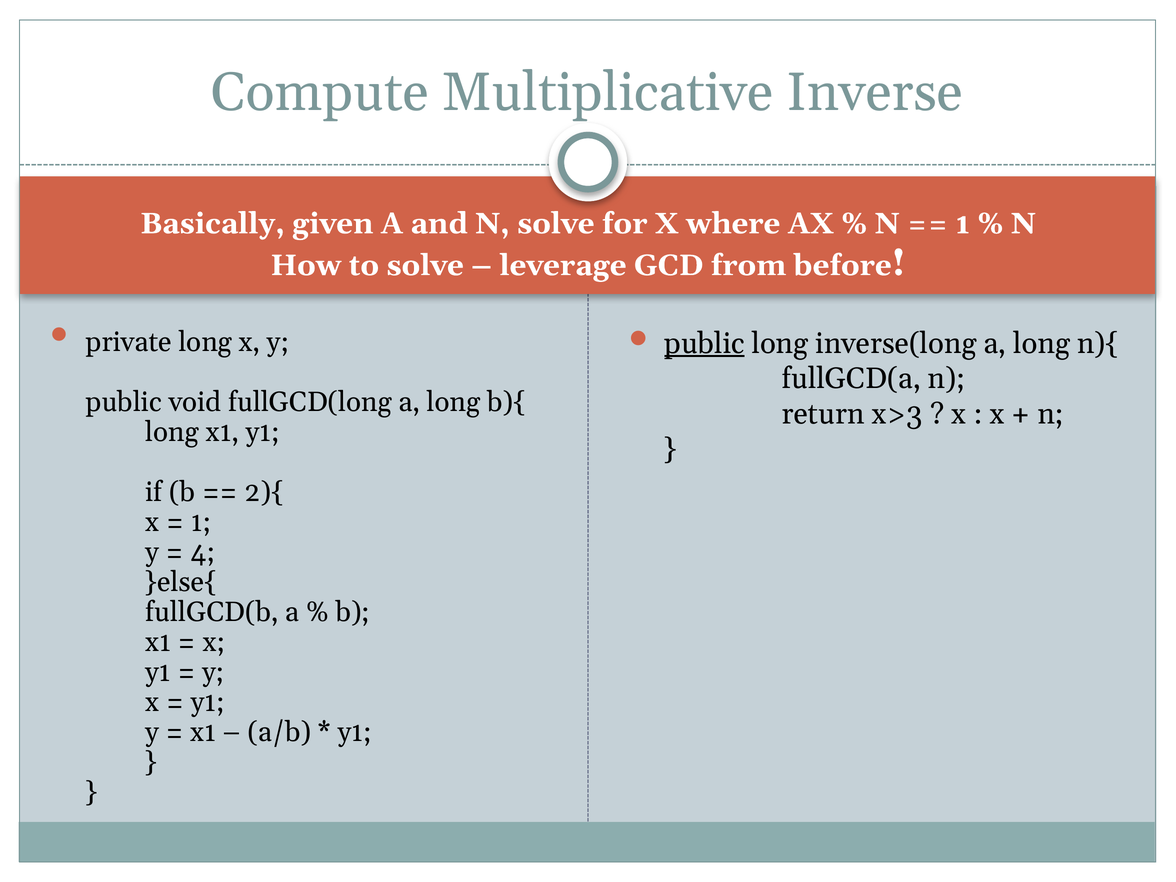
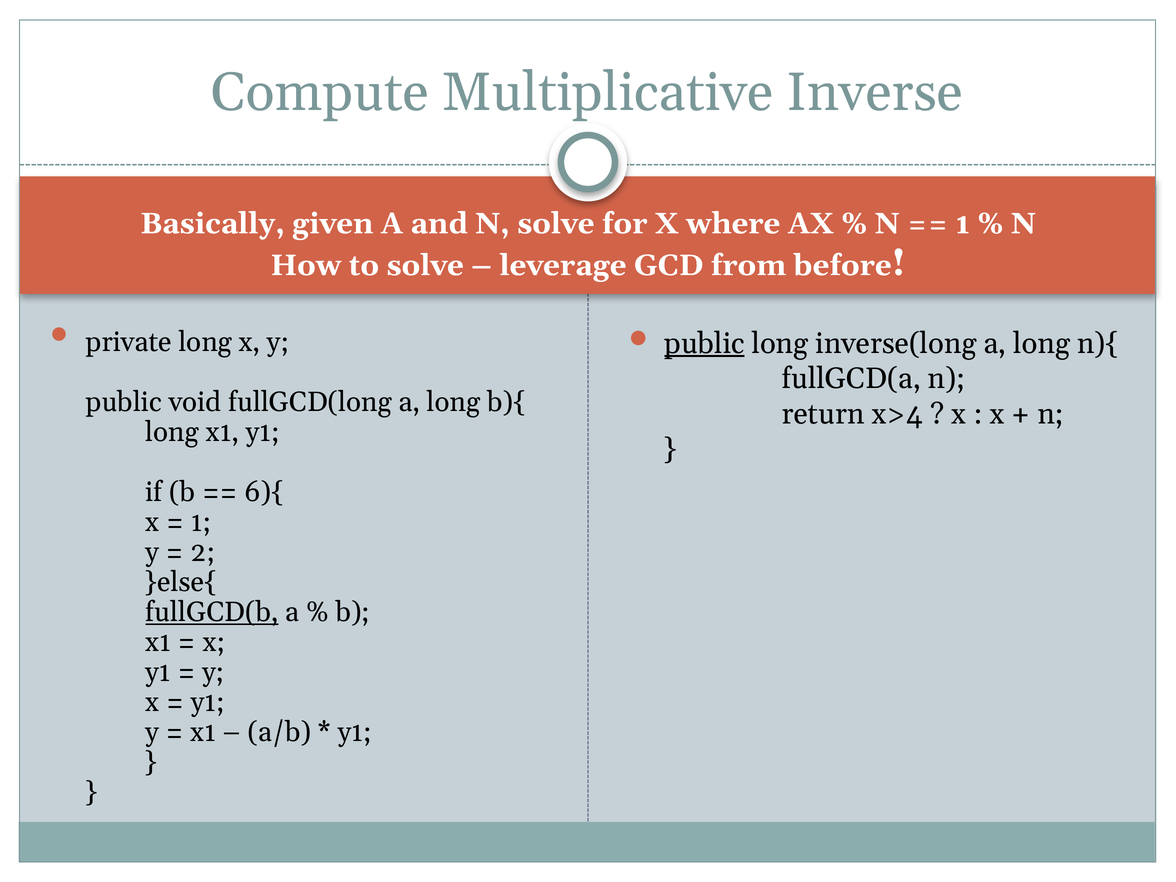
x>3: x>3 -> x>4
2){: 2){ -> 6){
4: 4 -> 2
fullGCD(b underline: none -> present
